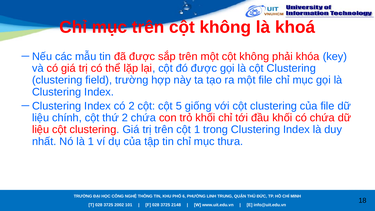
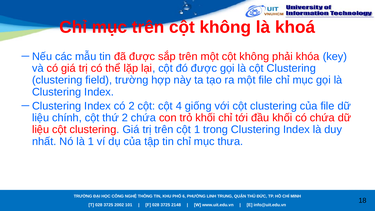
5: 5 -> 4
